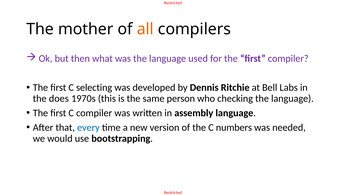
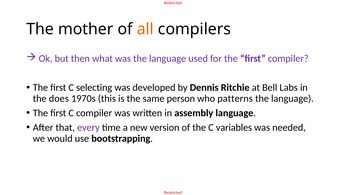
checking: checking -> patterns
every colour: blue -> purple
numbers: numbers -> variables
